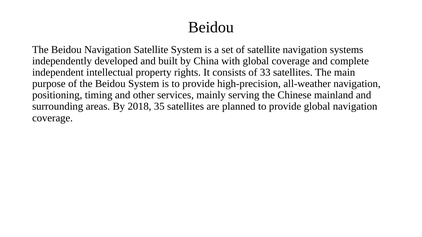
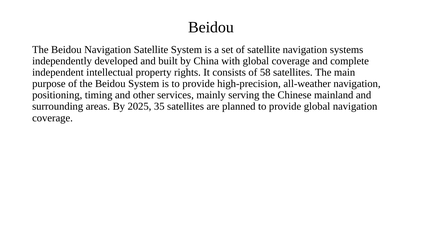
33: 33 -> 58
2018: 2018 -> 2025
